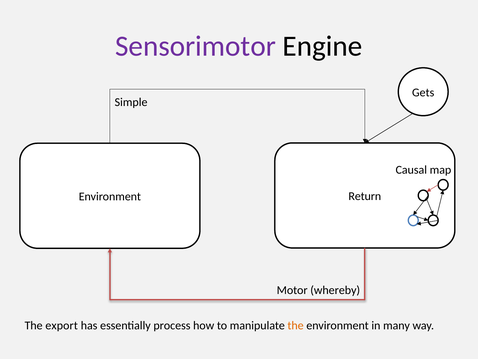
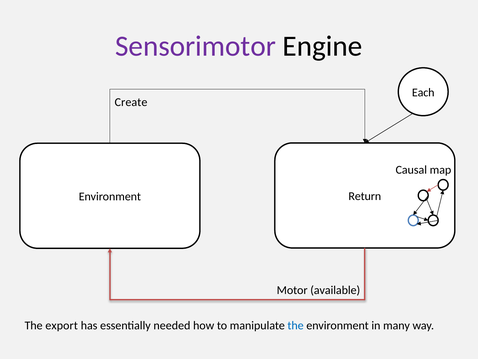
Gets: Gets -> Each
Simple: Simple -> Create
whereby: whereby -> available
process: process -> needed
the at (296, 325) colour: orange -> blue
